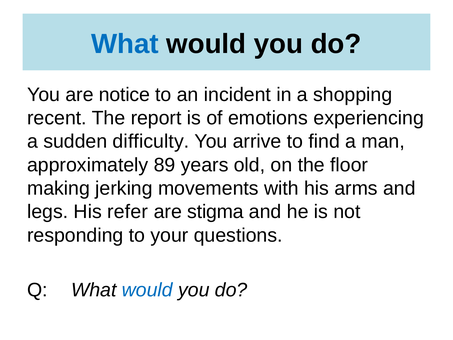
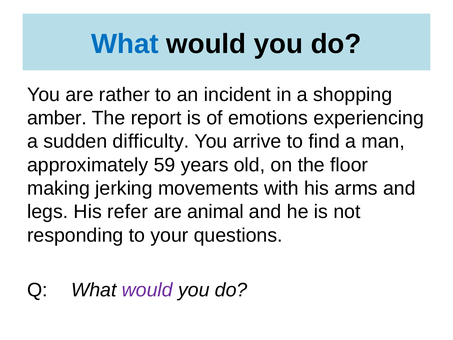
notice: notice -> rather
recent: recent -> amber
89: 89 -> 59
stigma: stigma -> animal
would at (147, 290) colour: blue -> purple
